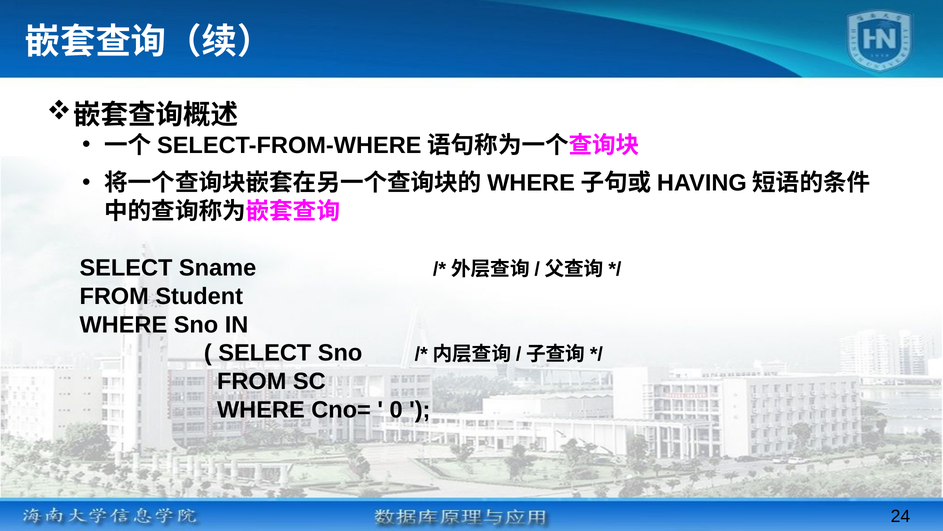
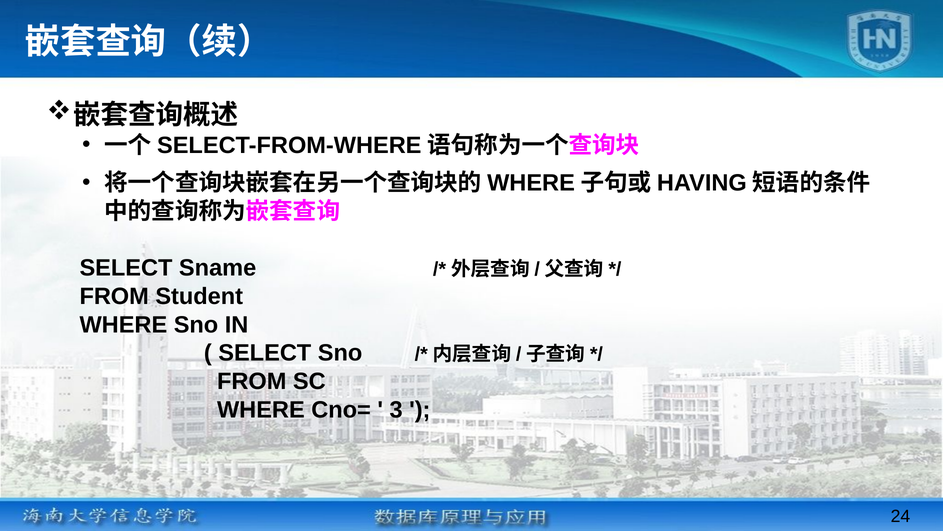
0: 0 -> 3
